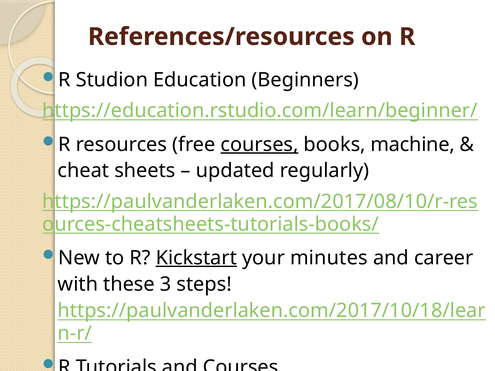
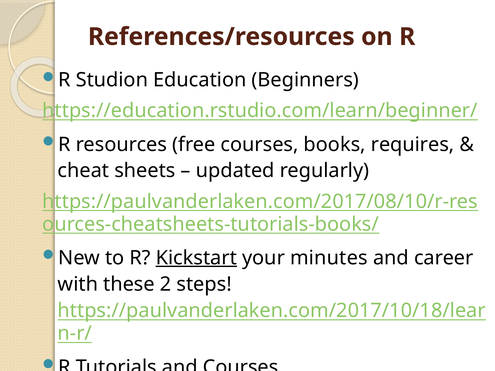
courses at (260, 145) underline: present -> none
machine: machine -> requires
3: 3 -> 2
